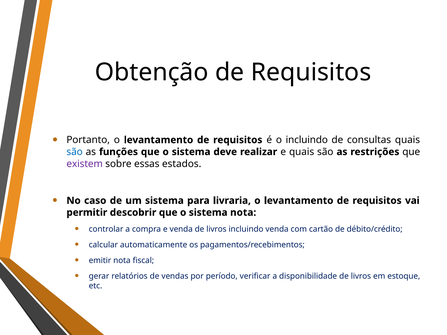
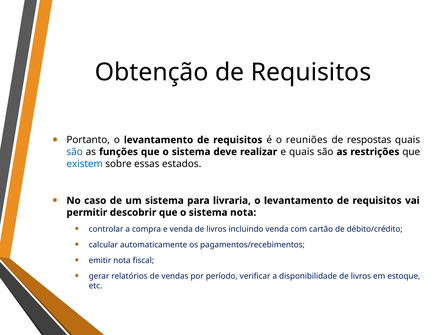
o incluindo: incluindo -> reuniões
consultas: consultas -> respostas
existem colour: purple -> blue
